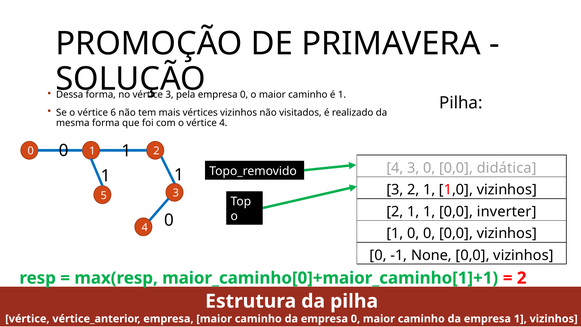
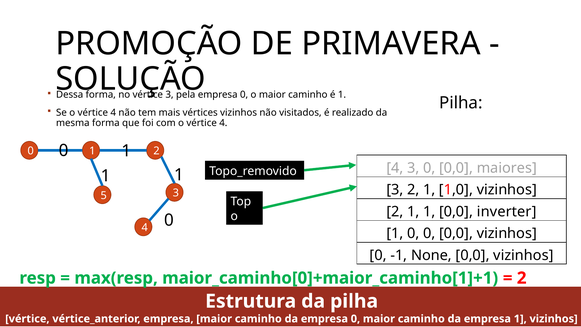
Se o vértice 6: 6 -> 4
didática: didática -> maiores
